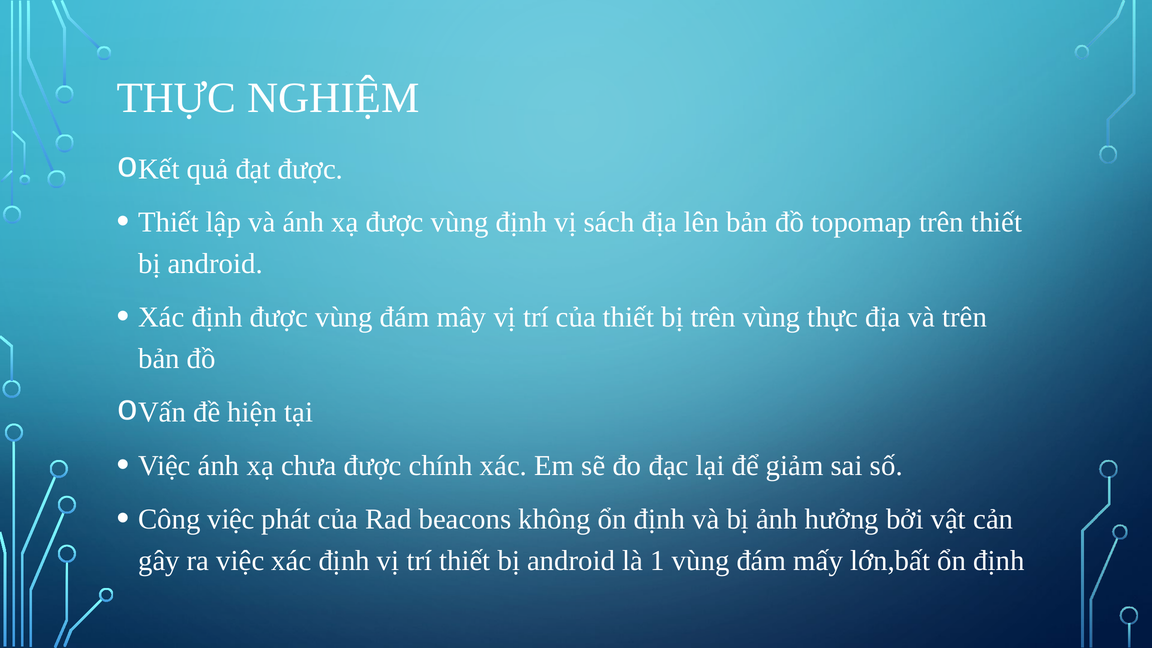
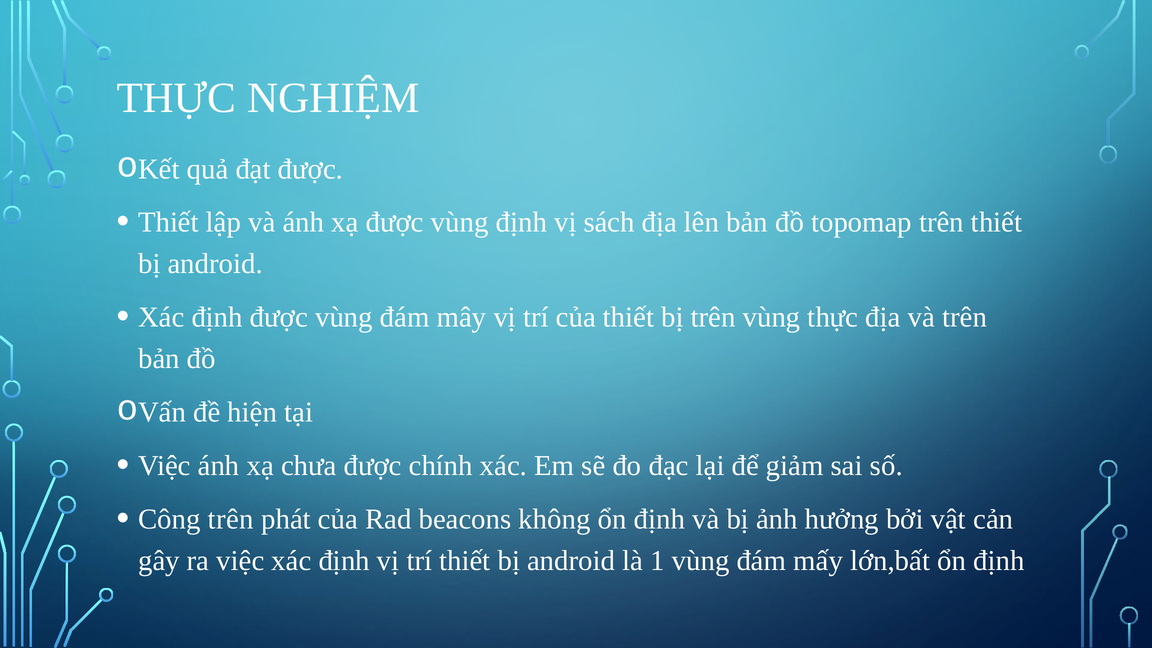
Công việc: việc -> trên
